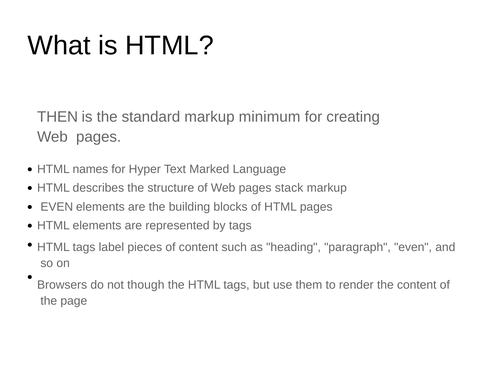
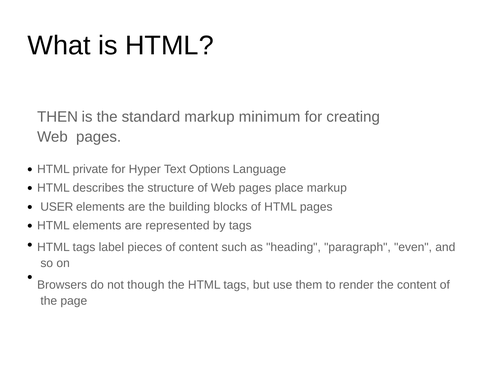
names: names -> private
Marked: Marked -> Options
stack: stack -> place
EVEN at (57, 207): EVEN -> USER
